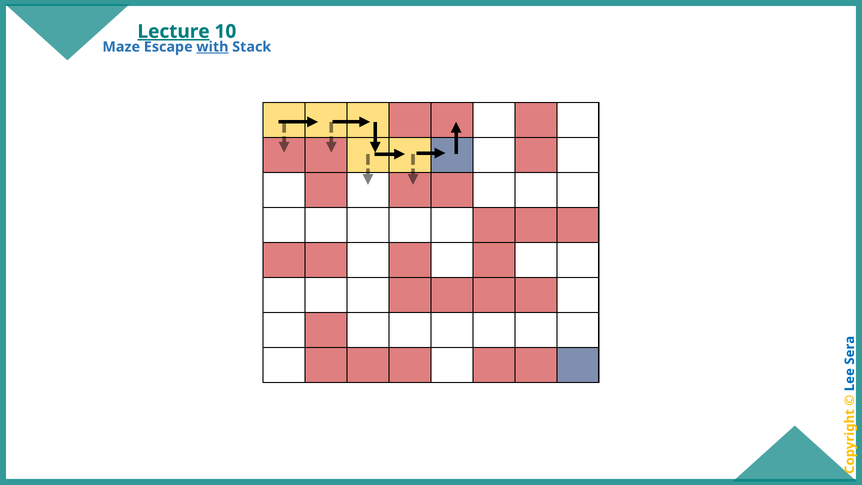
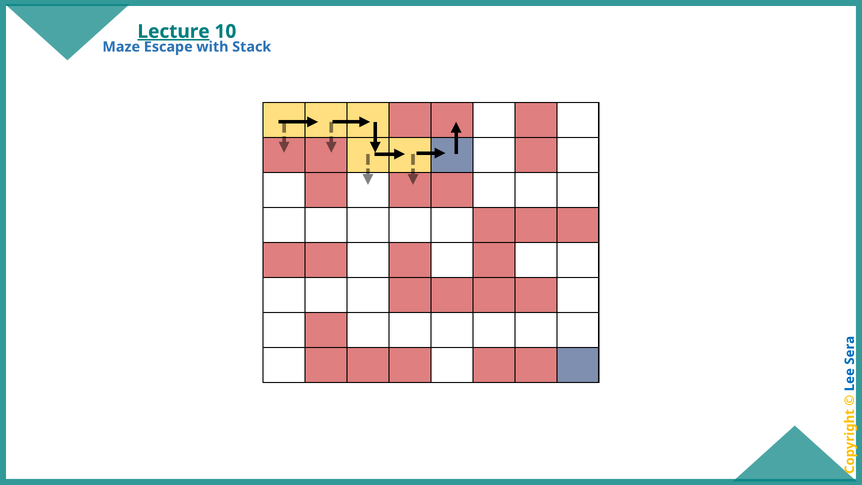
with underline: present -> none
